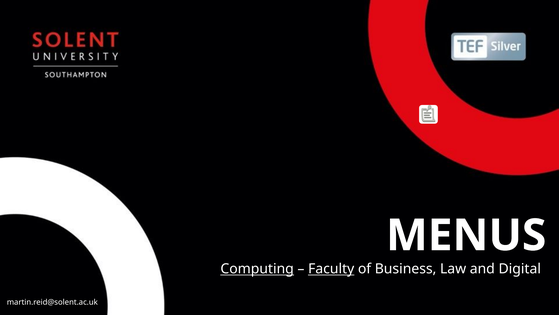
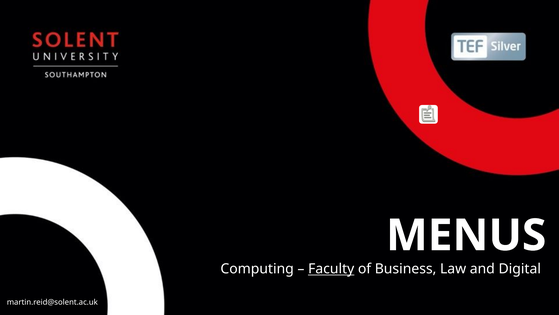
Computing underline: present -> none
